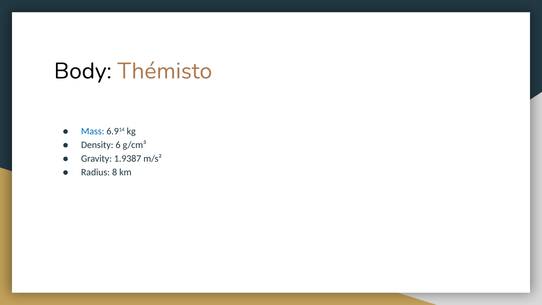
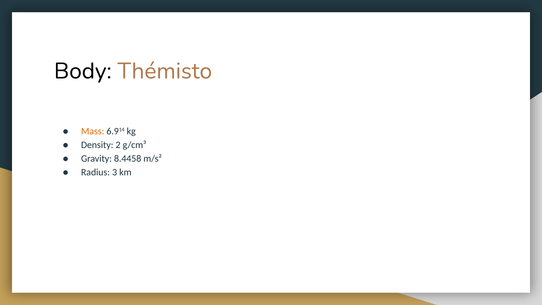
Mass colour: blue -> orange
6: 6 -> 2
1.9387: 1.9387 -> 8.4458
8: 8 -> 3
